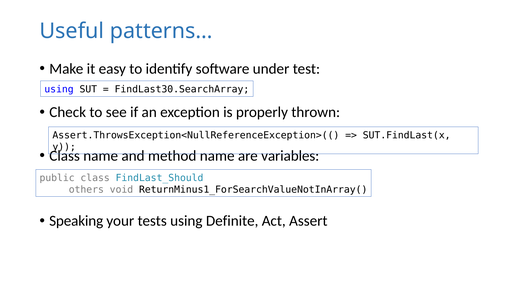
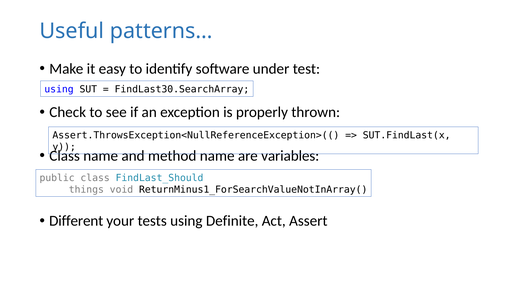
others: others -> things
Speaking: Speaking -> Different
